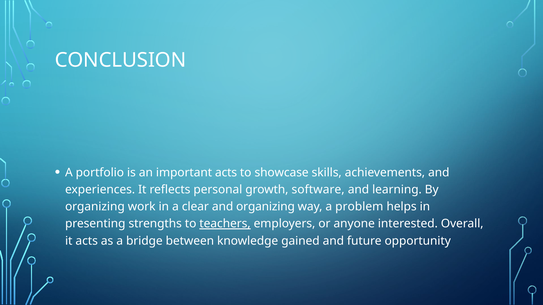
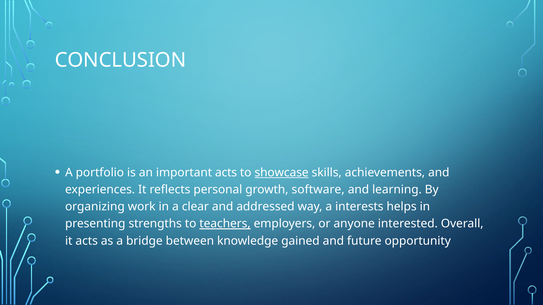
showcase underline: none -> present
and organizing: organizing -> addressed
problem: problem -> interests
